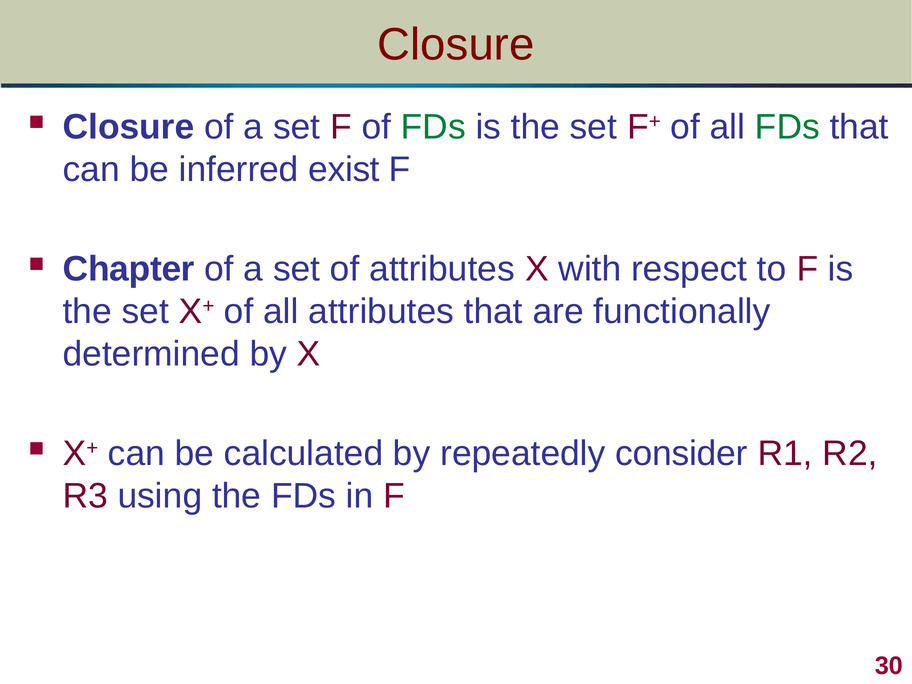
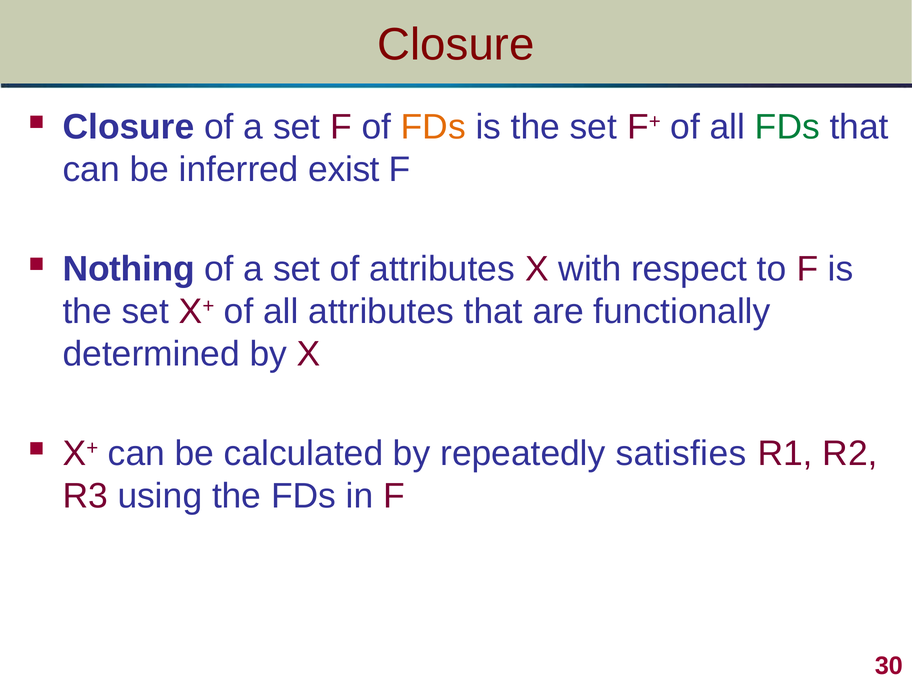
FDs at (433, 127) colour: green -> orange
Chapter: Chapter -> Nothing
consider: consider -> satisfies
